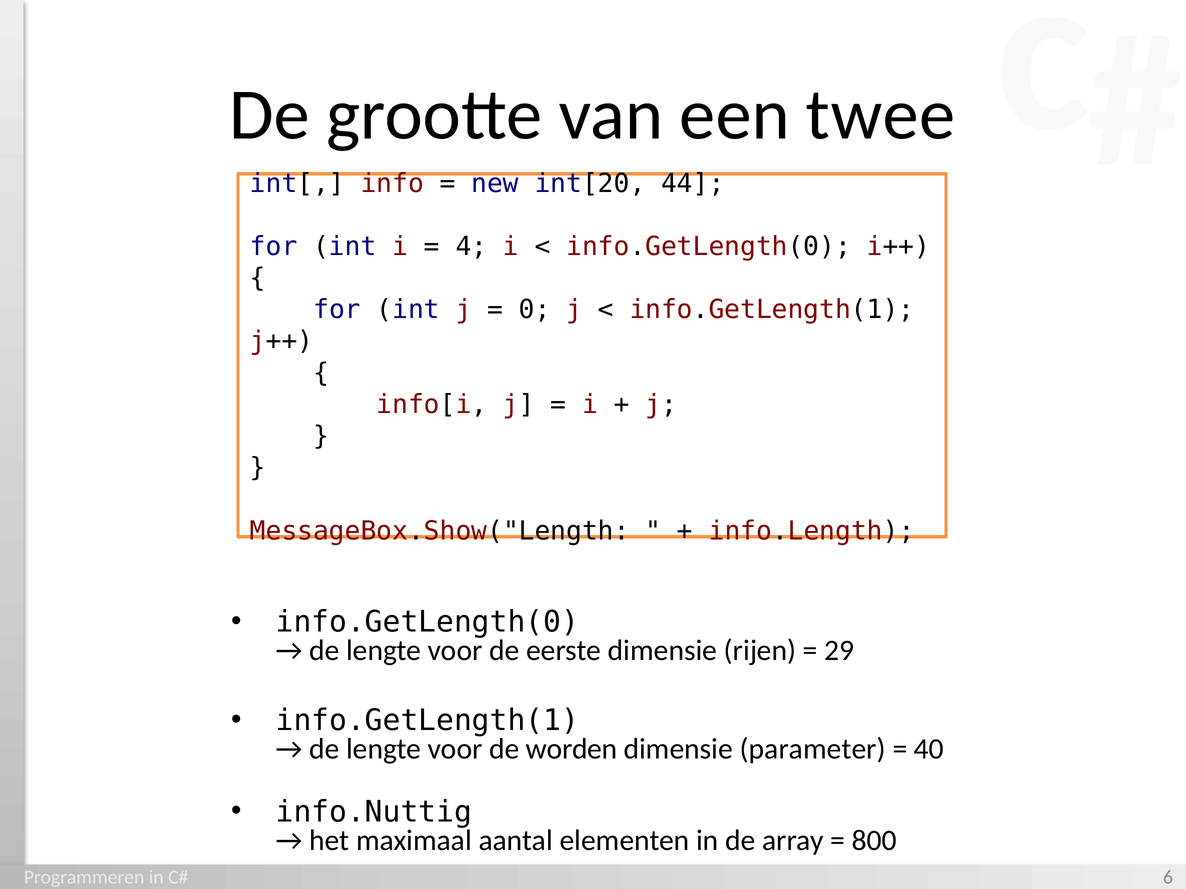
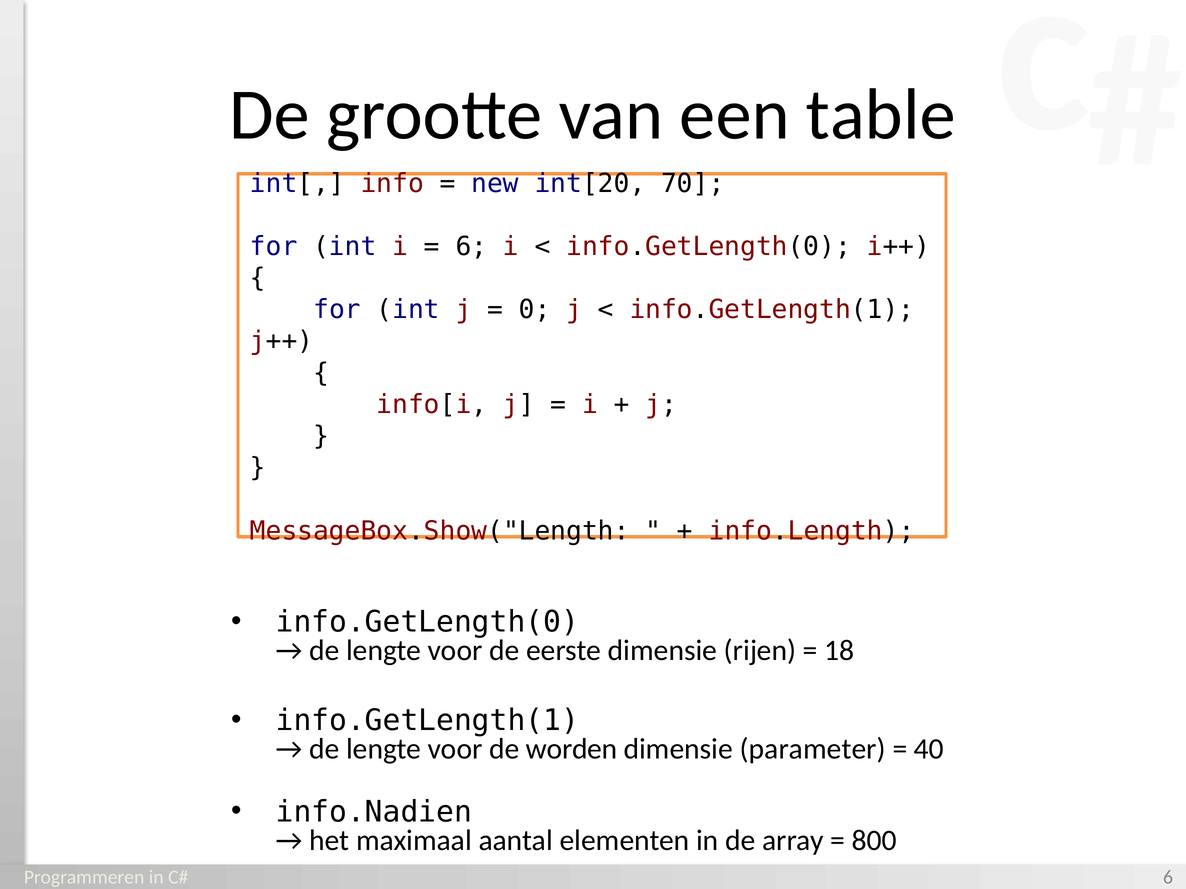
twee: twee -> table
44: 44 -> 70
4 at (471, 247): 4 -> 6
29: 29 -> 18
info.Nuttig: info.Nuttig -> info.Nadien
